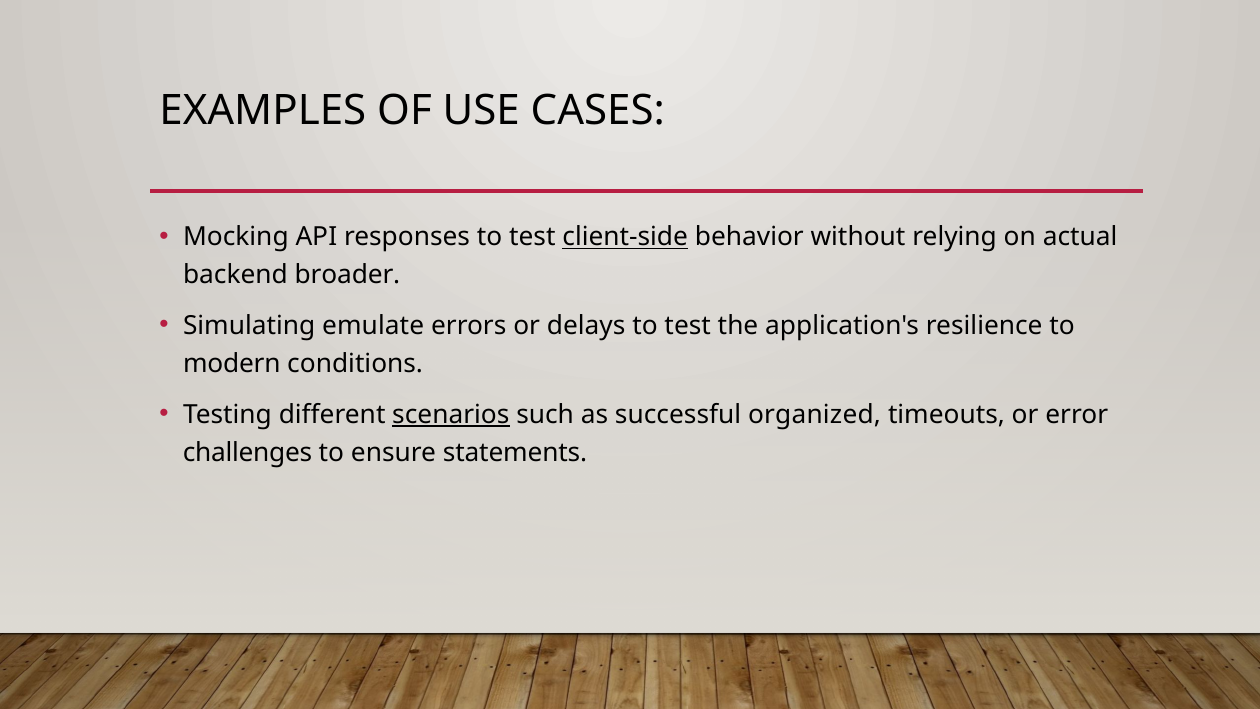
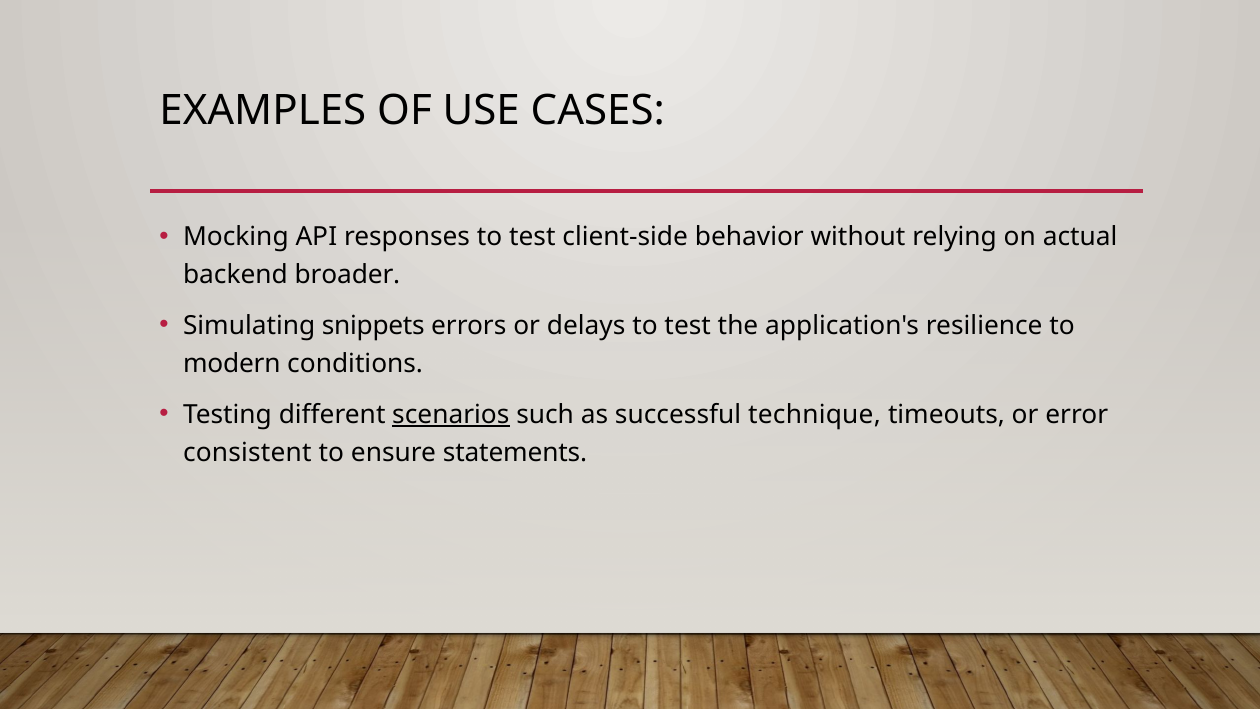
client-side underline: present -> none
emulate: emulate -> snippets
organized: organized -> technique
challenges: challenges -> consistent
